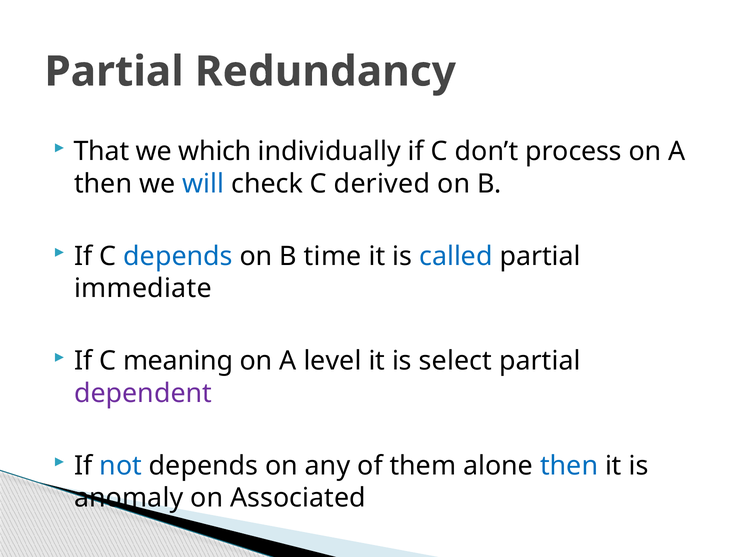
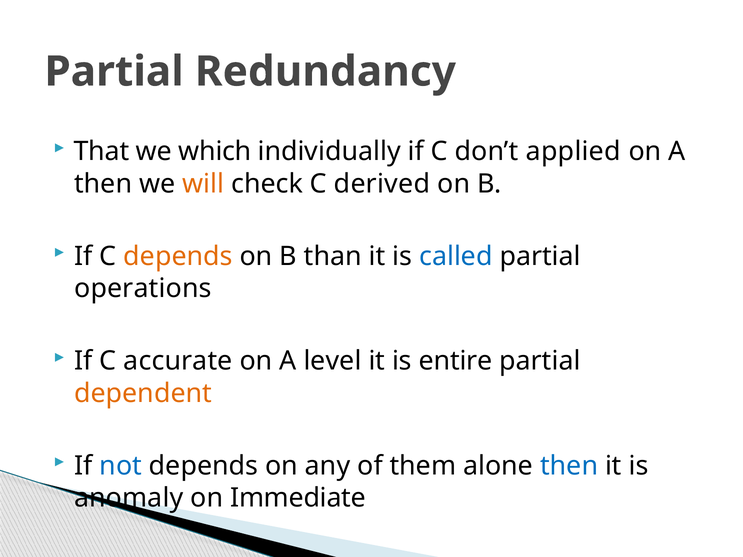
process: process -> applied
will colour: blue -> orange
depends at (178, 256) colour: blue -> orange
time: time -> than
immediate: immediate -> operations
meaning: meaning -> accurate
select: select -> entire
dependent colour: purple -> orange
Associated: Associated -> Immediate
